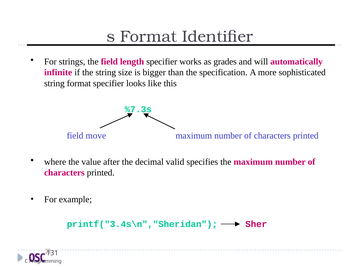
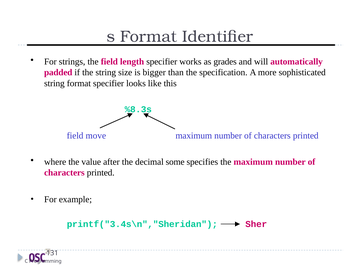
infinite: infinite -> padded
%7.3s: %7.3s -> %8.3s
valid: valid -> some
